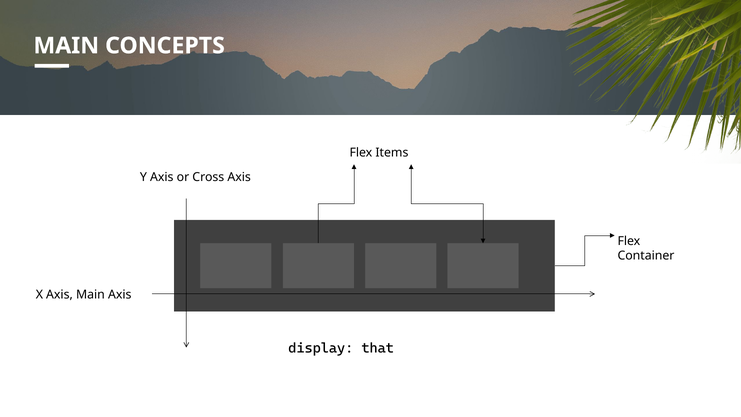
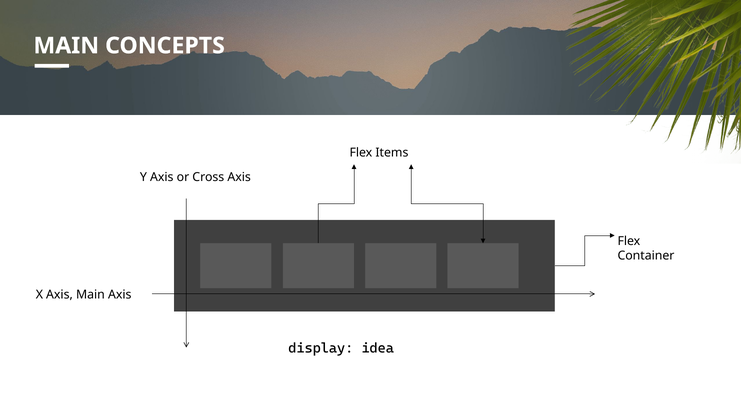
that: that -> idea
